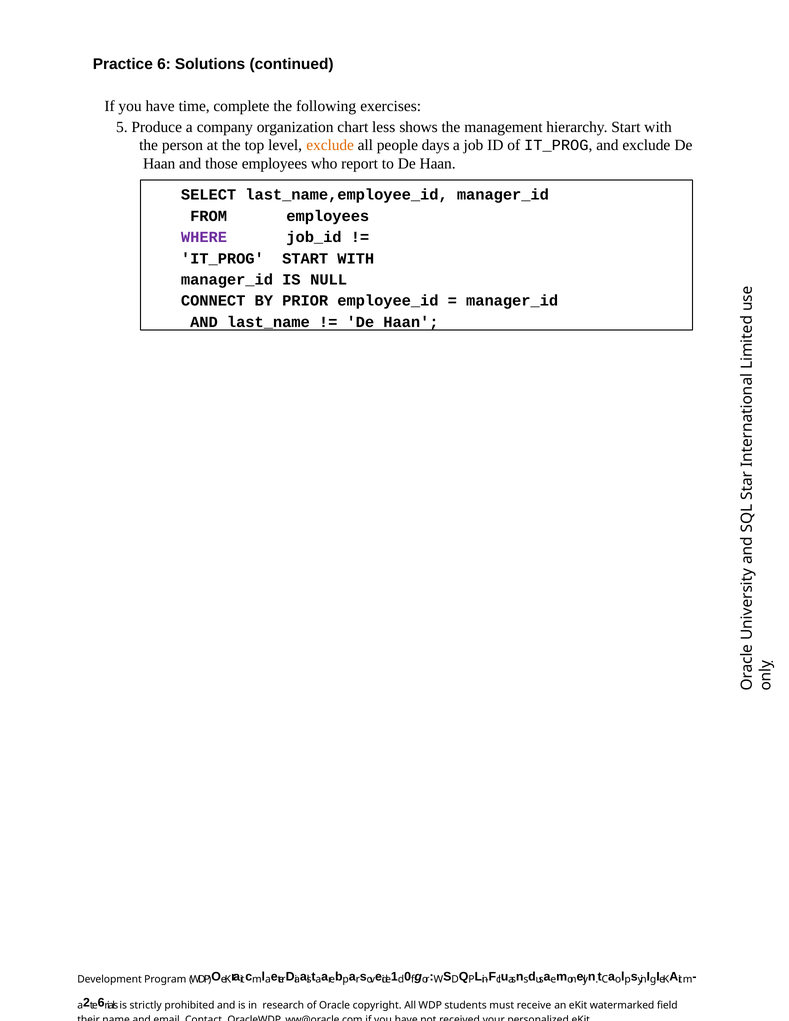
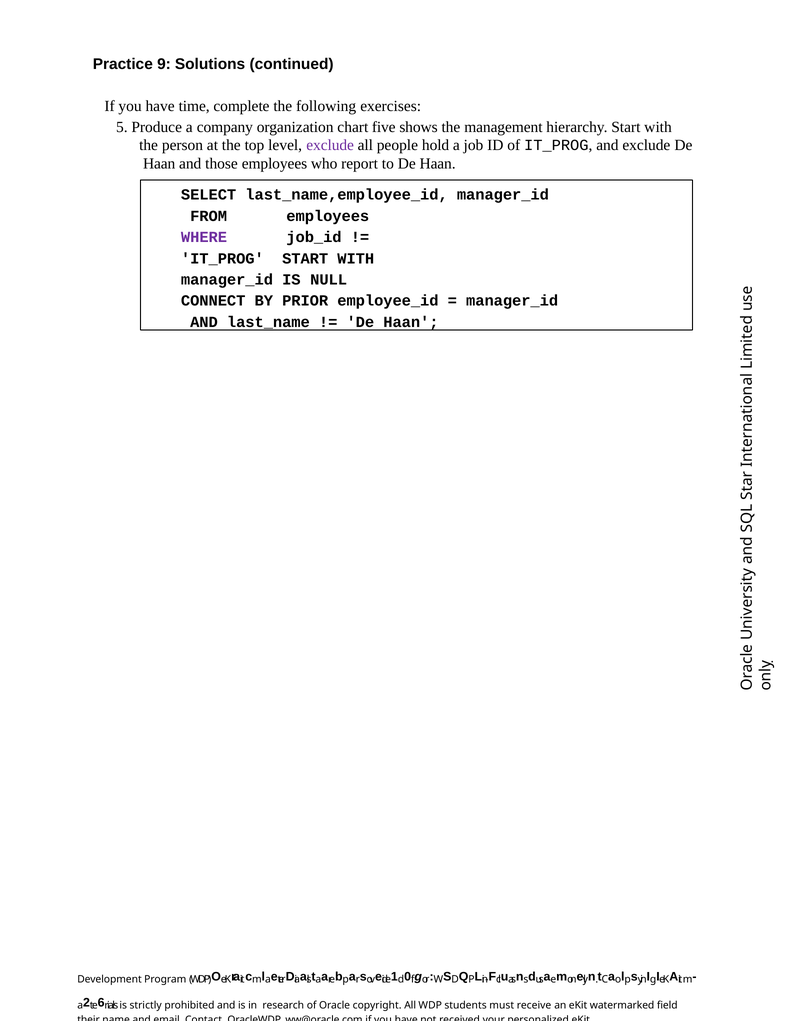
Practice 6: 6 -> 9
less: less -> five
exclude at (330, 145) colour: orange -> purple
days: days -> hold
